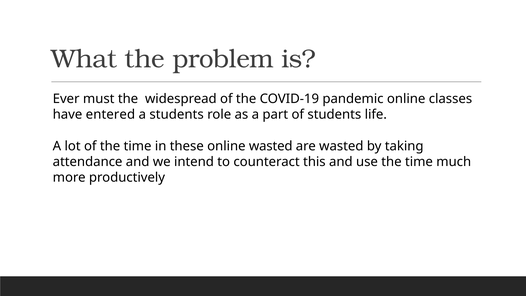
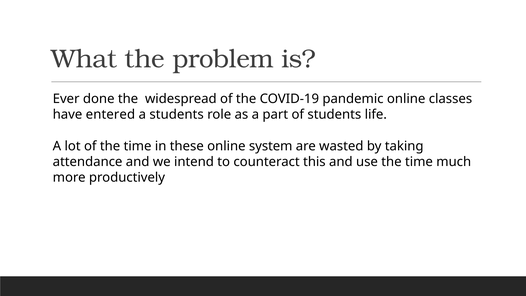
must: must -> done
online wasted: wasted -> system
